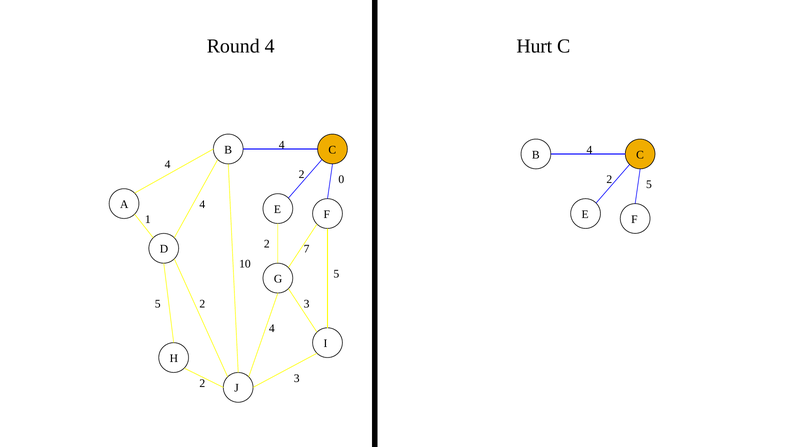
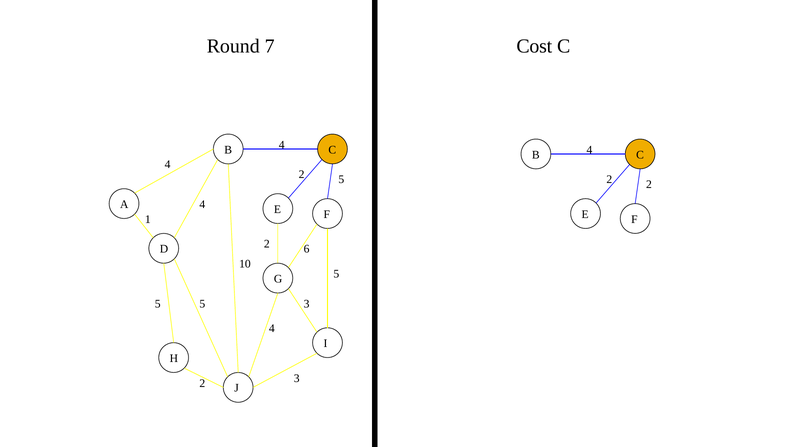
Round 4: 4 -> 7
Hurt: Hurt -> Cost
0 at (341, 179): 0 -> 5
5 at (649, 184): 5 -> 2
7: 7 -> 6
5 2: 2 -> 5
